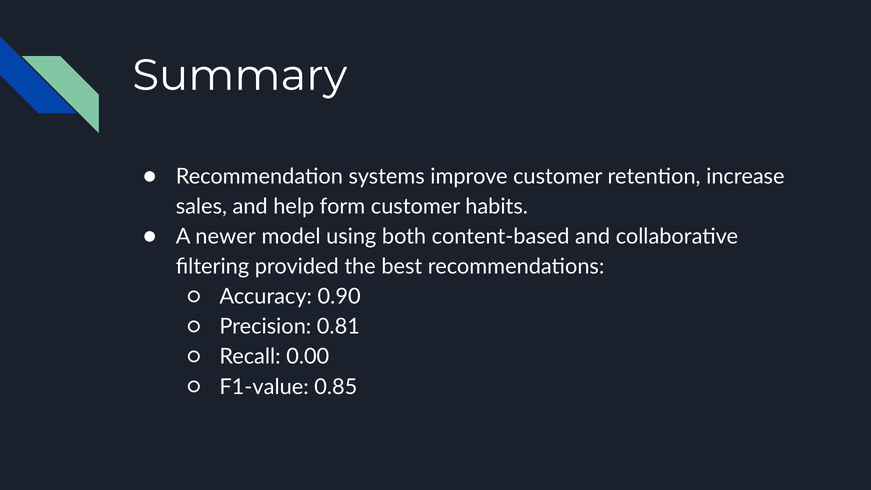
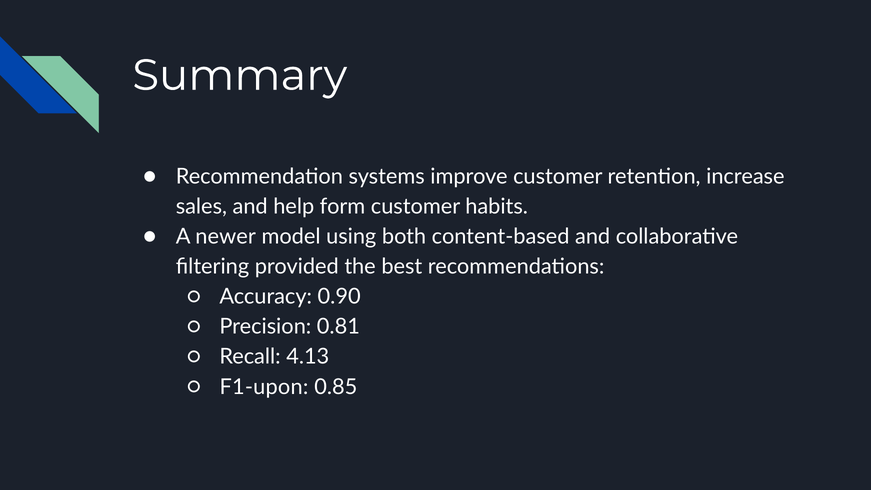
0.00: 0.00 -> 4.13
F1-value: F1-value -> F1-upon
